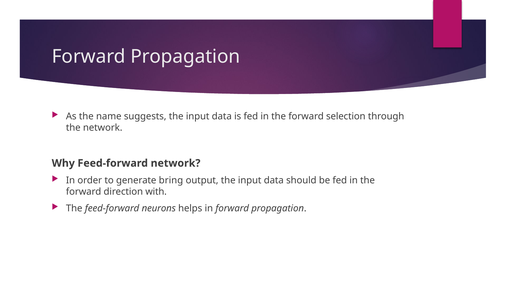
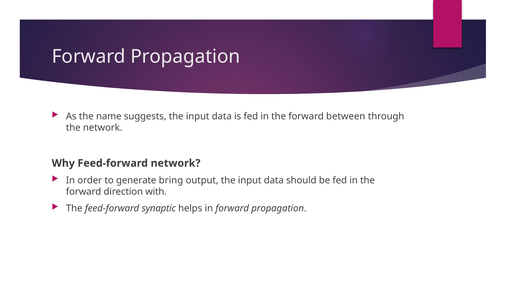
selection: selection -> between
neurons: neurons -> synaptic
